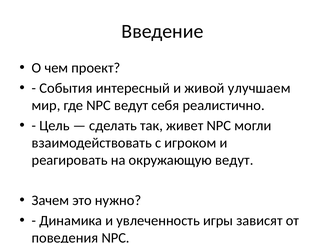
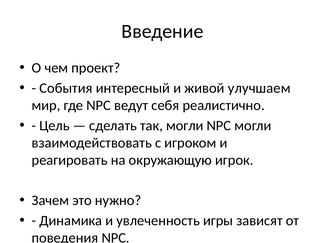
так живет: живет -> могли
окружающую ведут: ведут -> игрок
